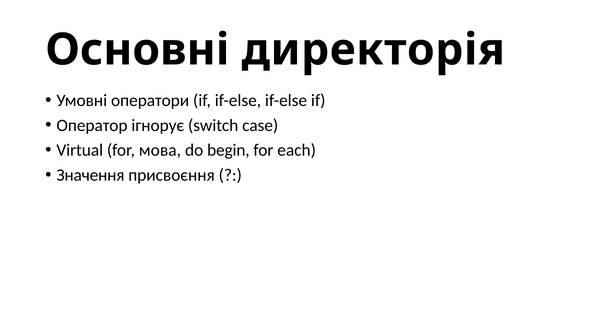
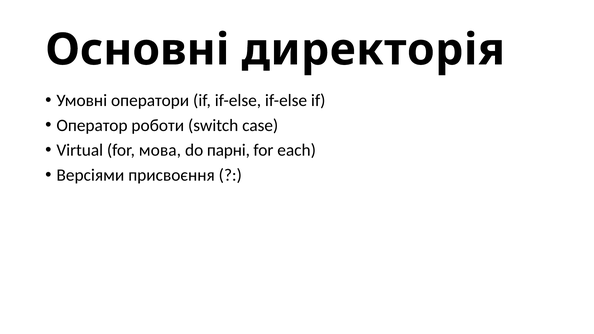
ігнорує: ігнорує -> роботи
begin: begin -> парні
Значення: Значення -> Версіями
